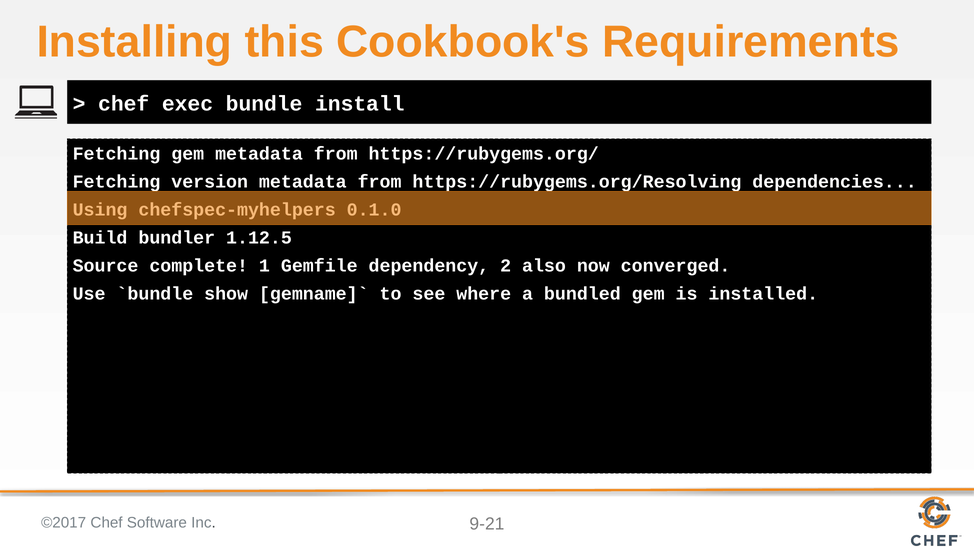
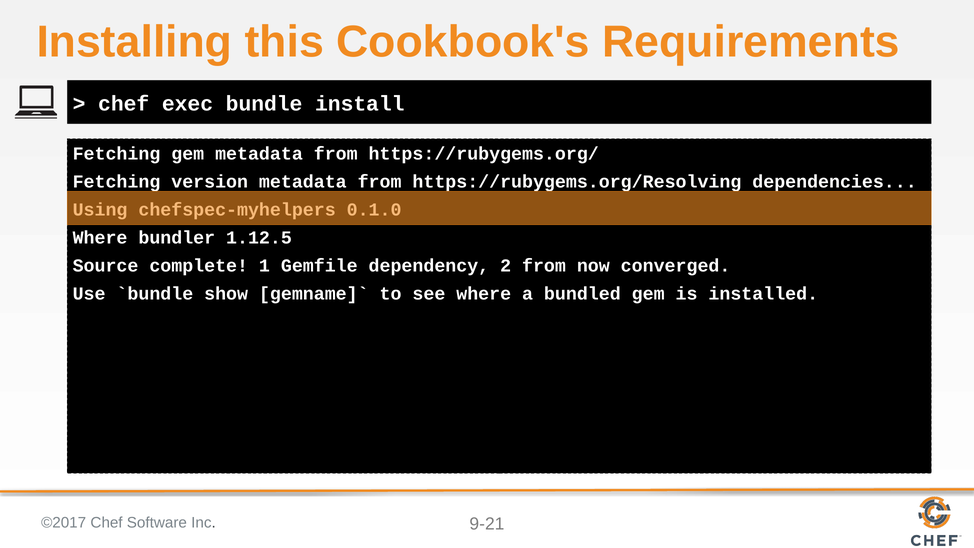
Build at (100, 238): Build -> Where
2 also: also -> from
